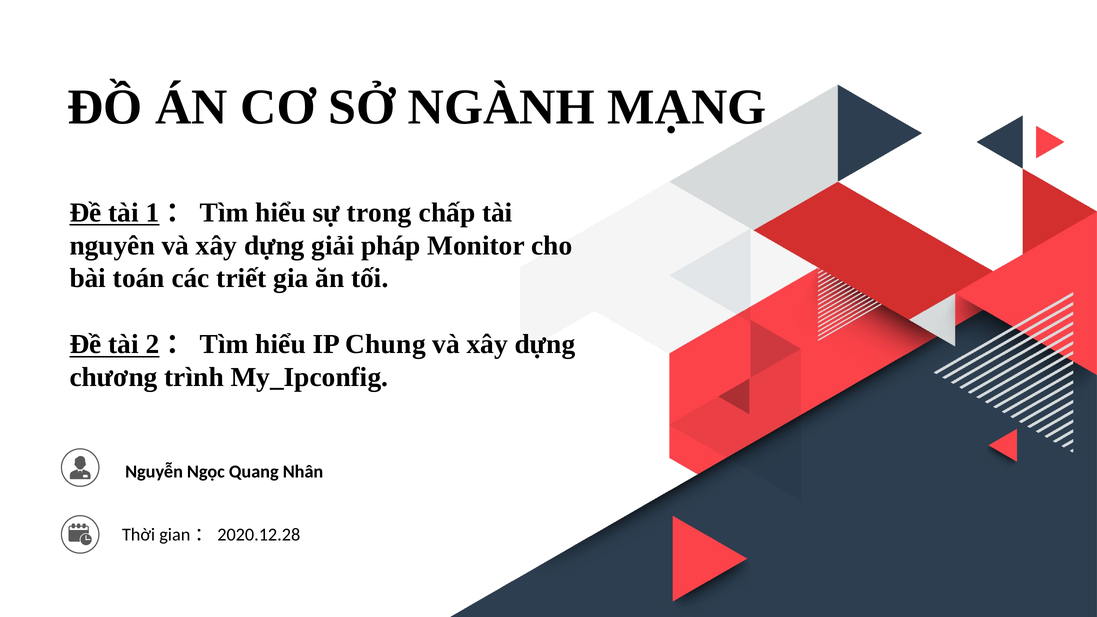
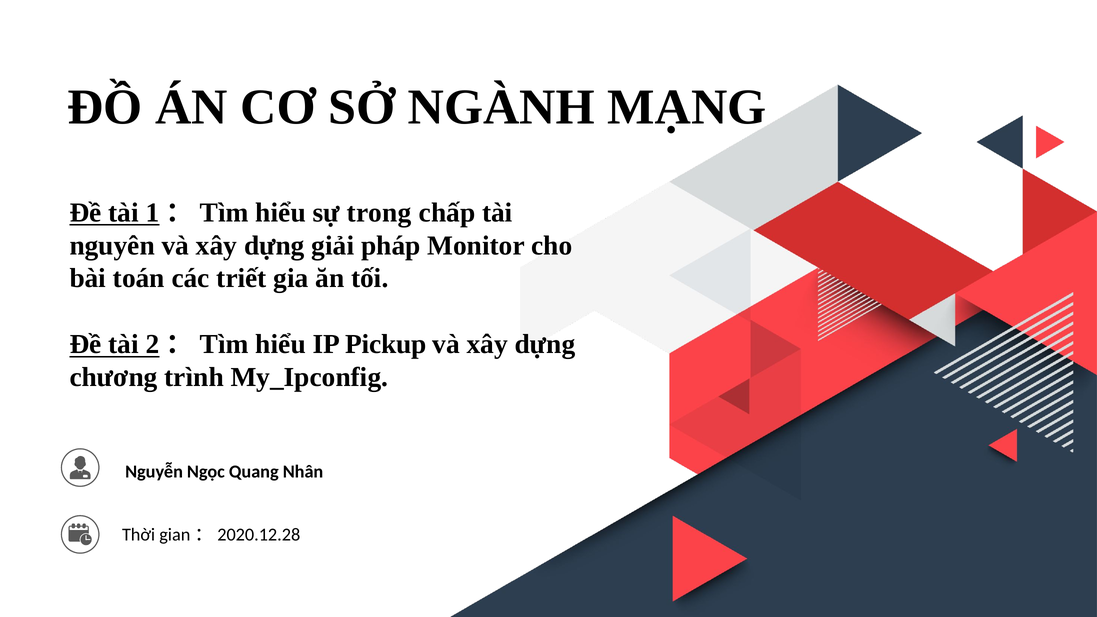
Chung: Chung -> Pickup
